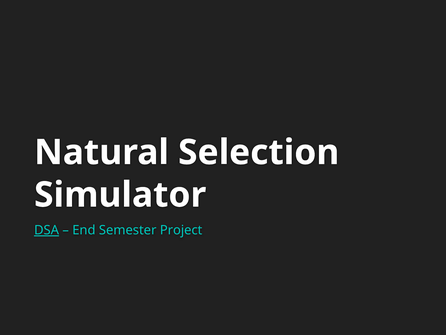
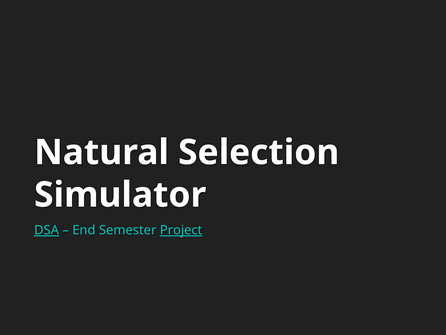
Project underline: none -> present
